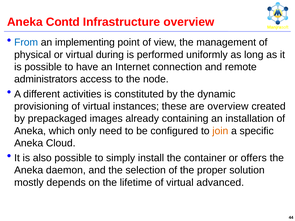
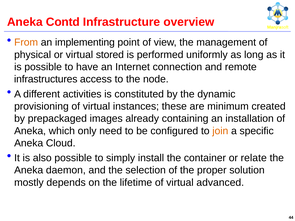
From colour: blue -> orange
during: during -> stored
administrators: administrators -> infrastructures
are overview: overview -> minimum
offers: offers -> relate
